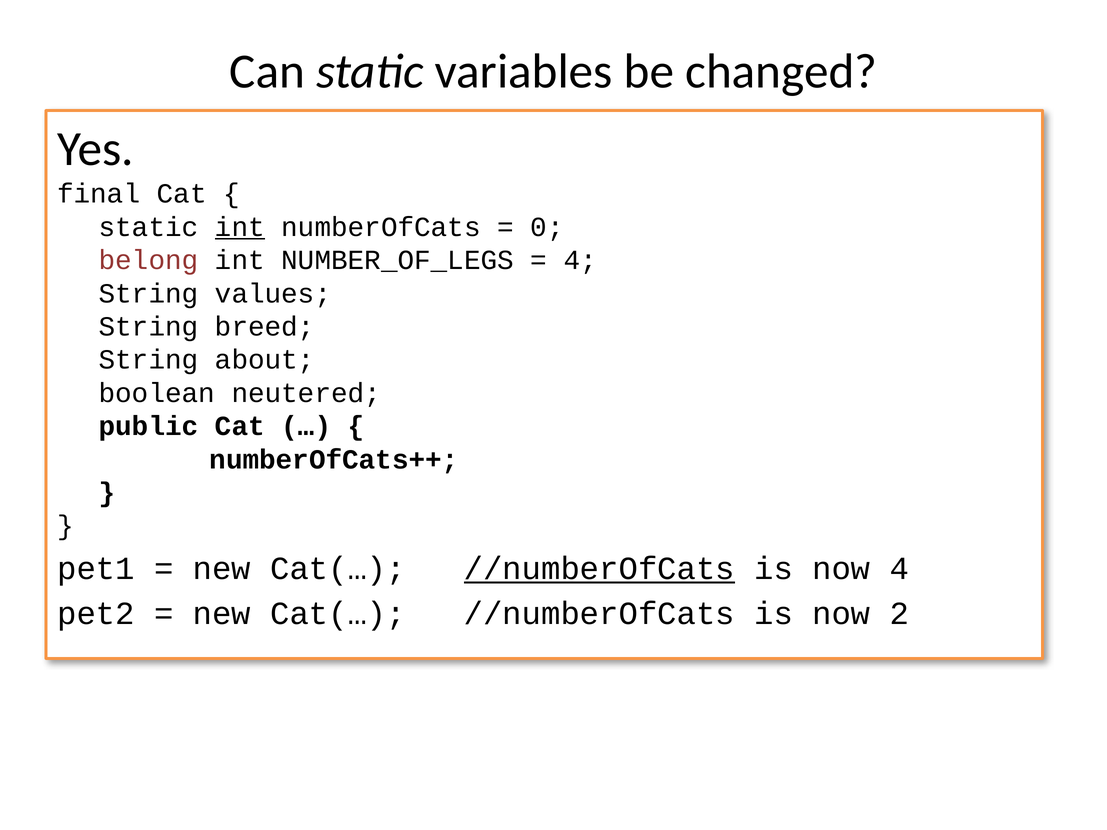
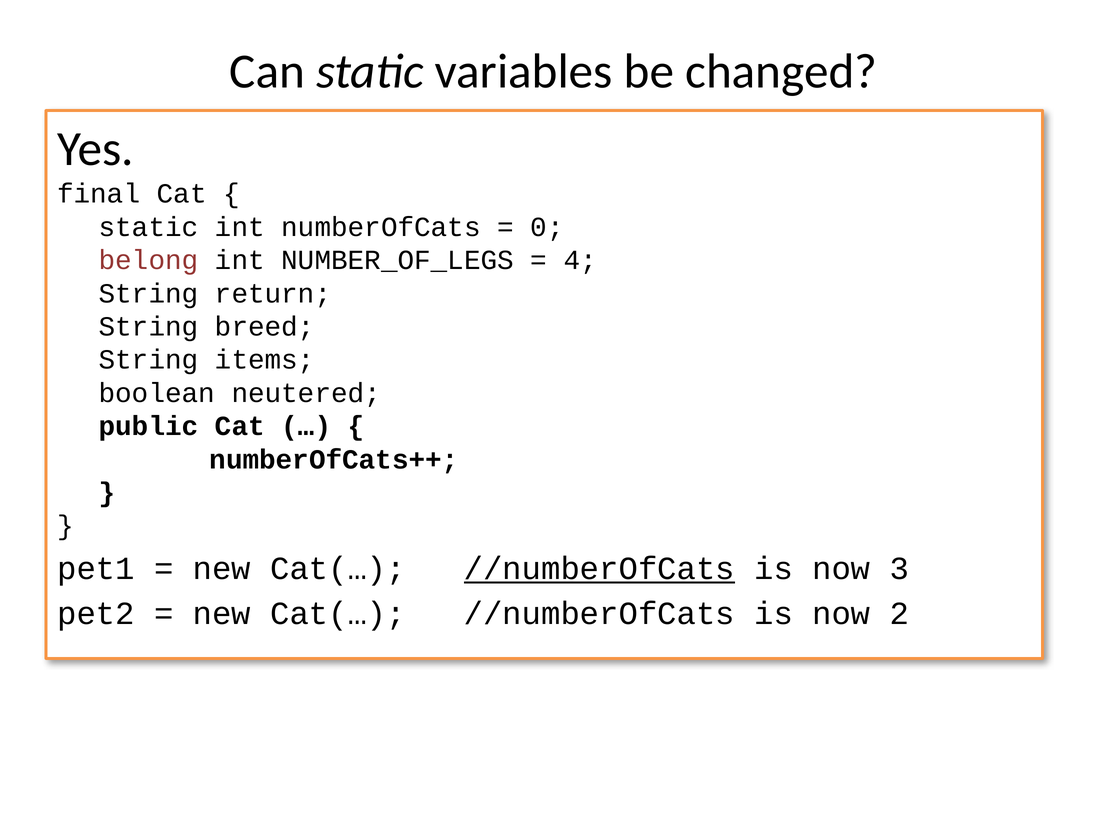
int at (240, 227) underline: present -> none
values: values -> return
about: about -> items
now 4: 4 -> 3
